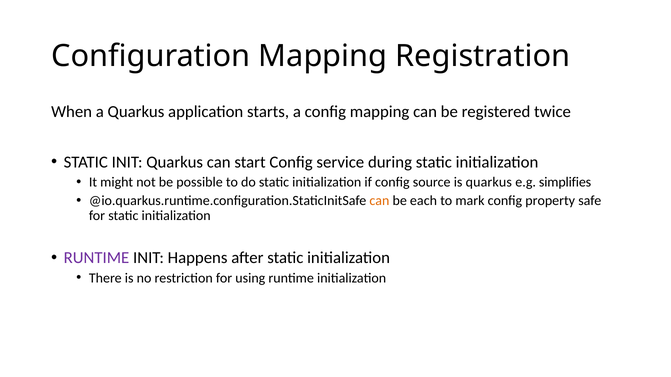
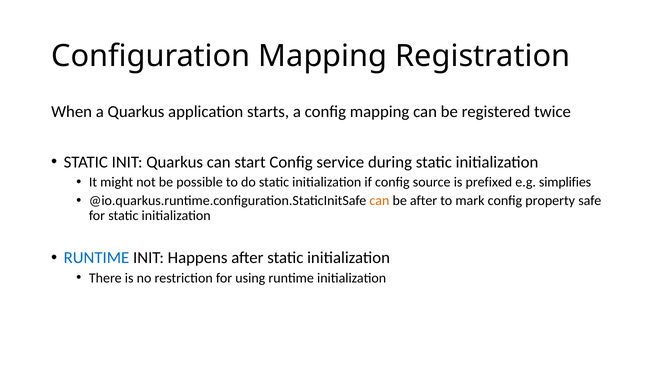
is quarkus: quarkus -> prefixed
be each: each -> after
RUNTIME at (97, 258) colour: purple -> blue
